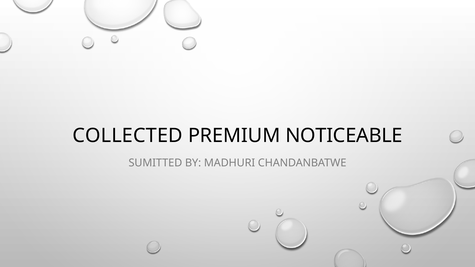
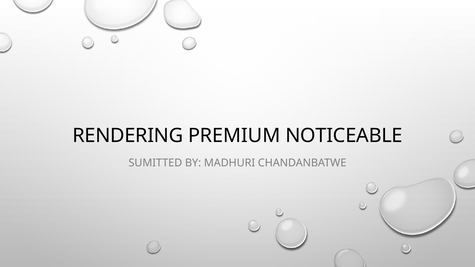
COLLECTED: COLLECTED -> RENDERING
